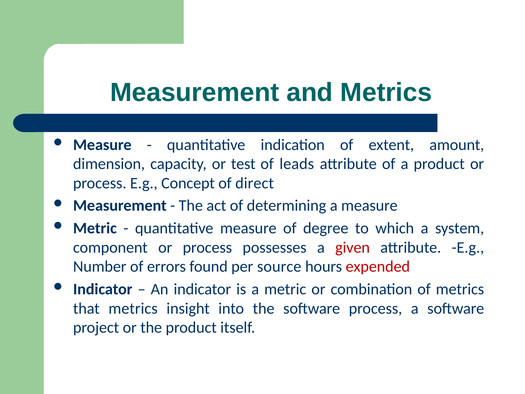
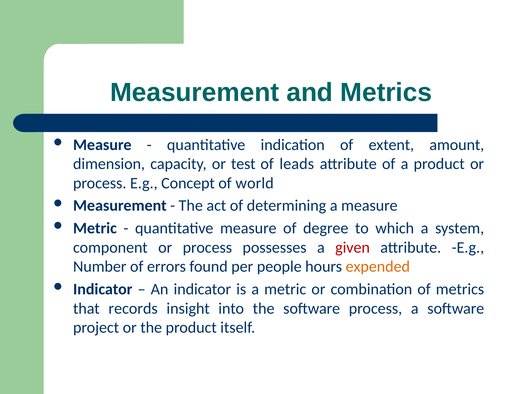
direct: direct -> world
source: source -> people
expended colour: red -> orange
that metrics: metrics -> records
